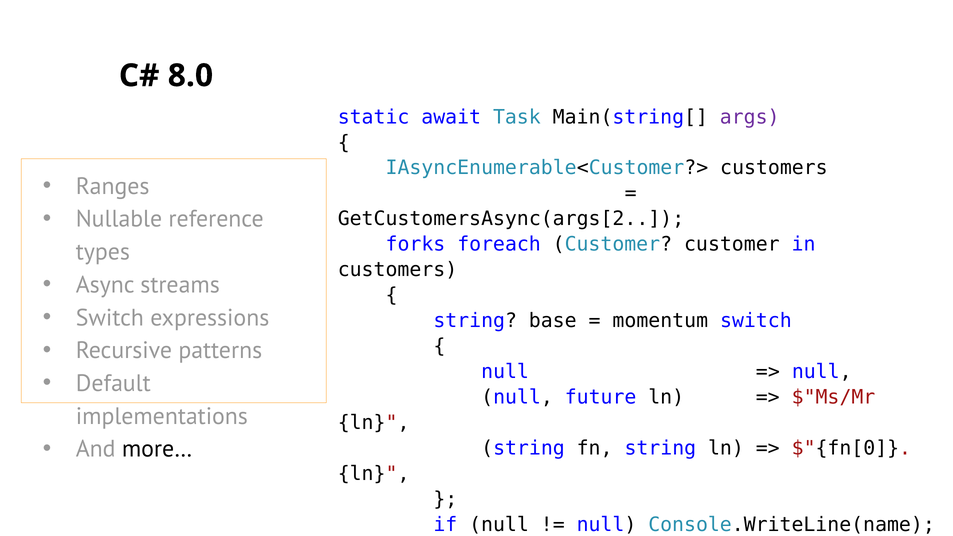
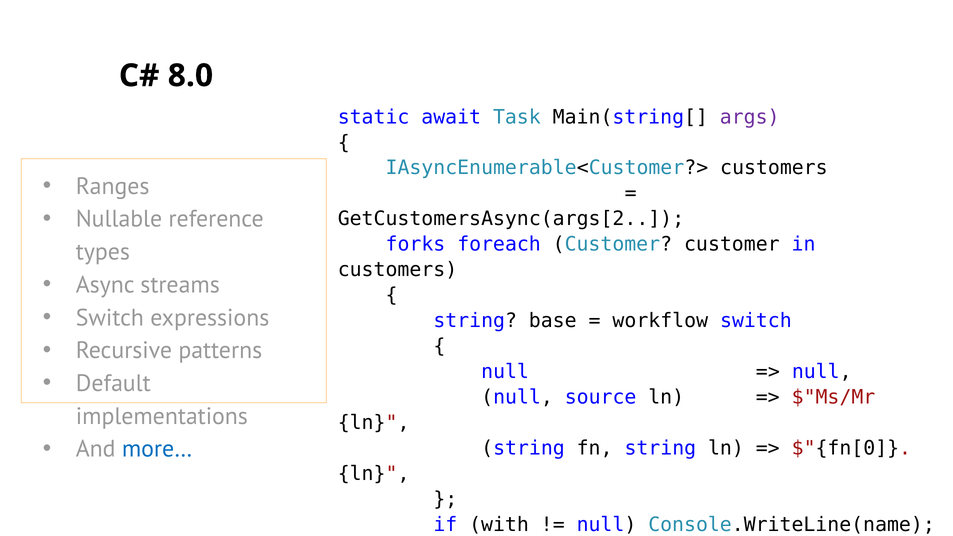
momentum: momentum -> workflow
future: future -> source
more… colour: black -> blue
if null: null -> with
